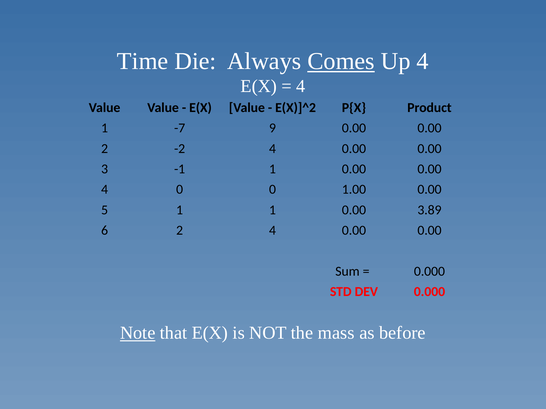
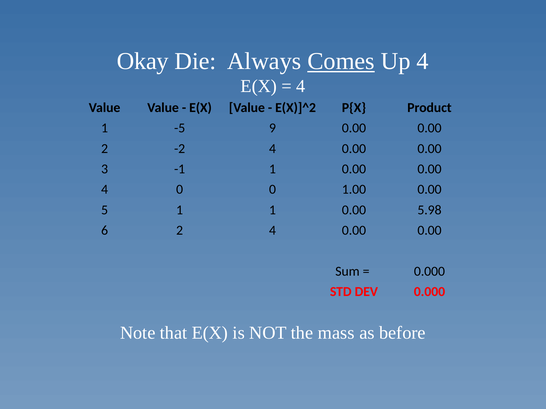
Time: Time -> Okay
-7: -7 -> -5
3.89: 3.89 -> 5.98
Note underline: present -> none
